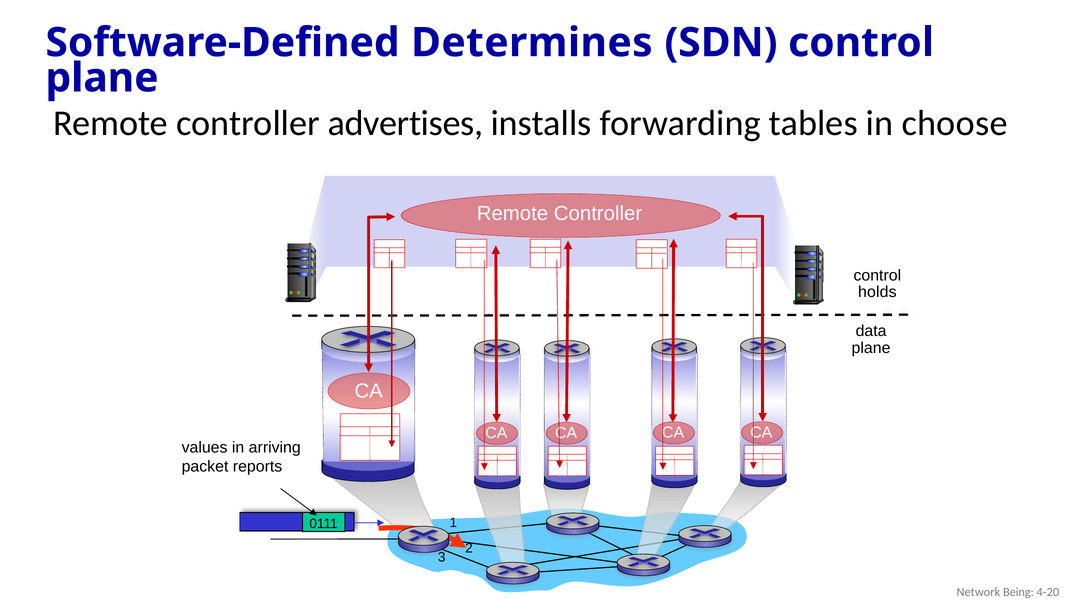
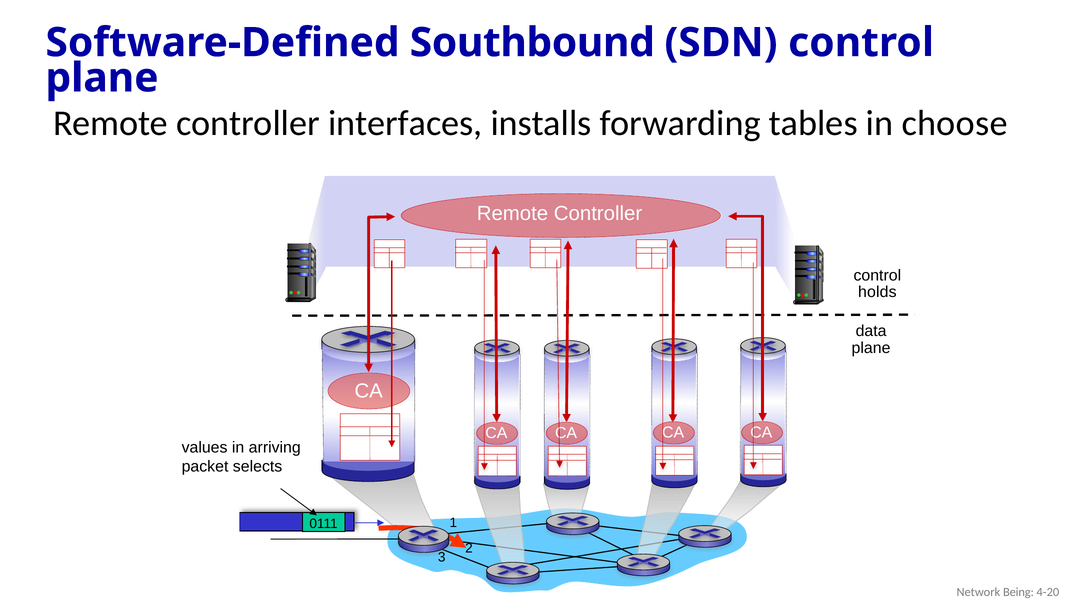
Determines: Determines -> Southbound
advertises: advertises -> interfaces
reports: reports -> selects
